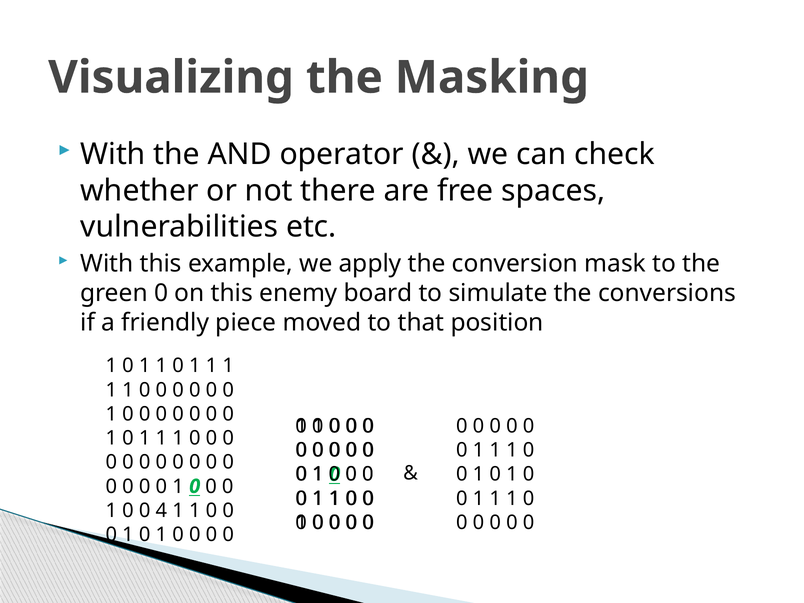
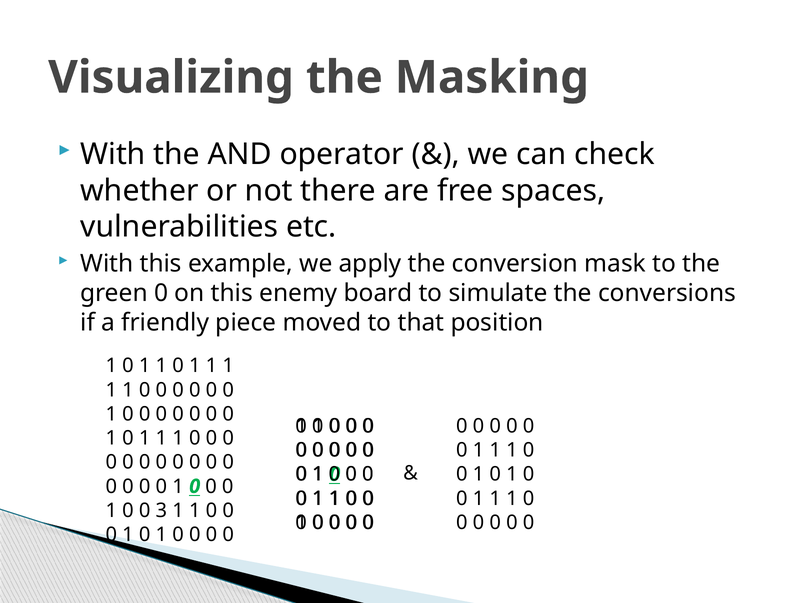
4: 4 -> 3
